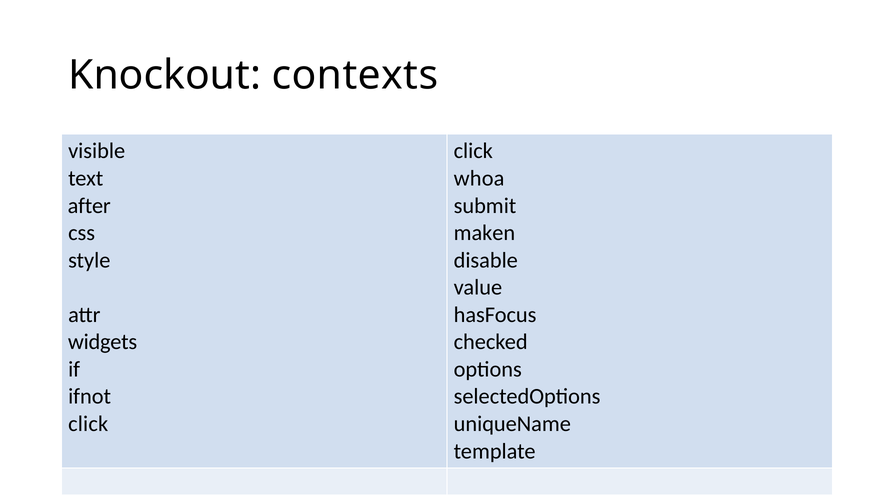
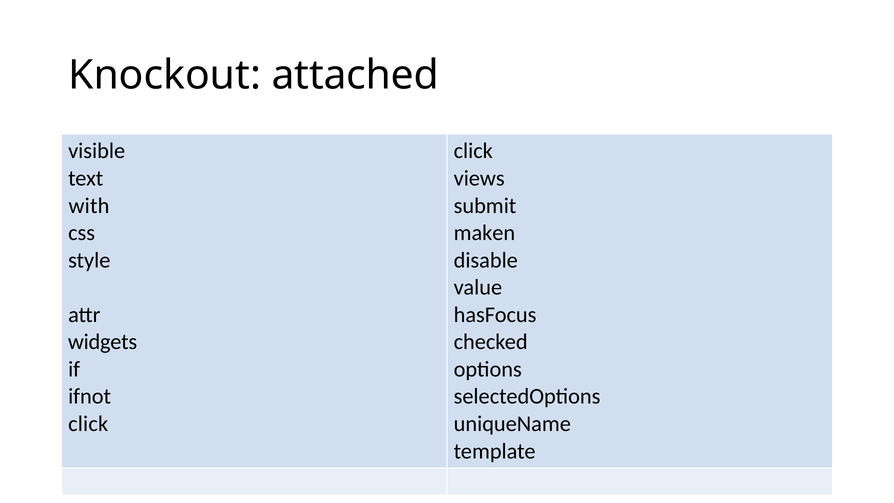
contexts: contexts -> attached
whoa: whoa -> views
after: after -> with
